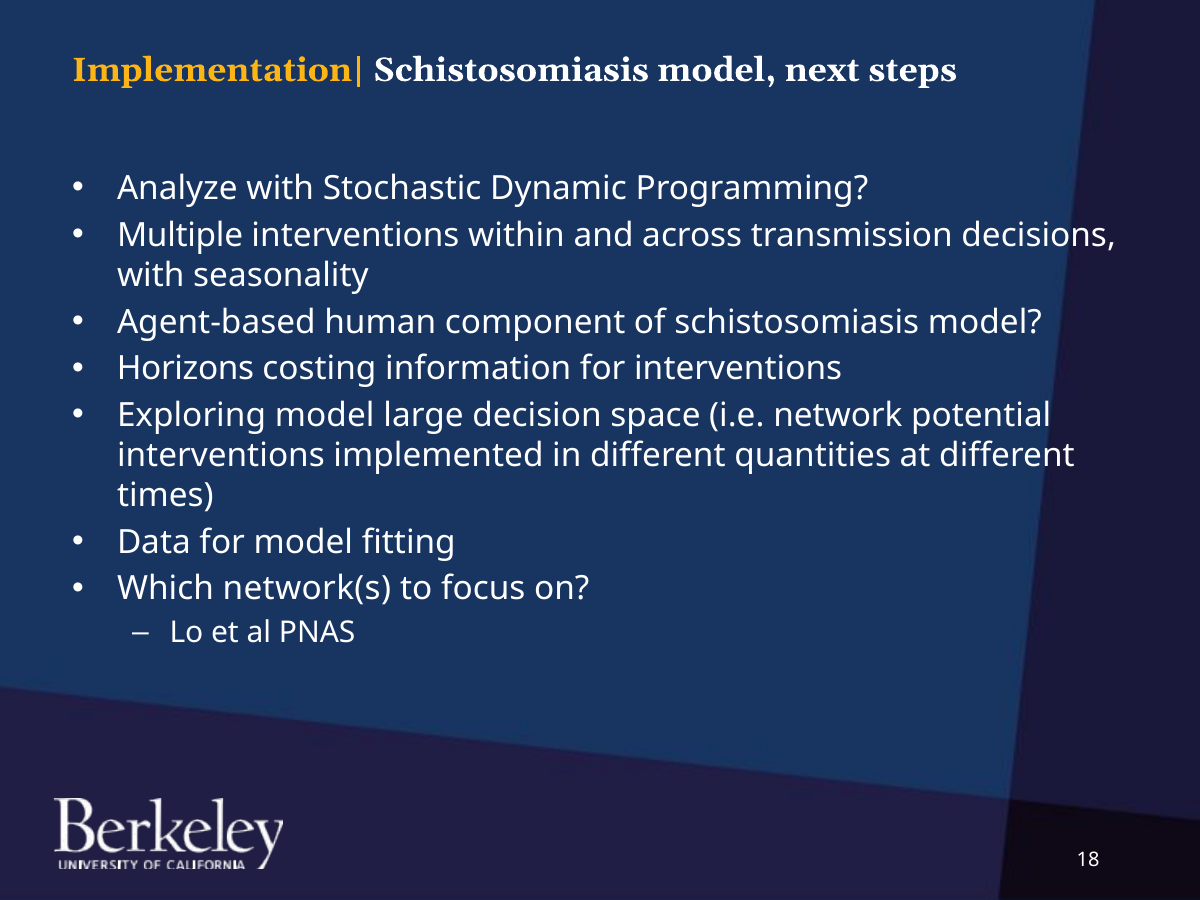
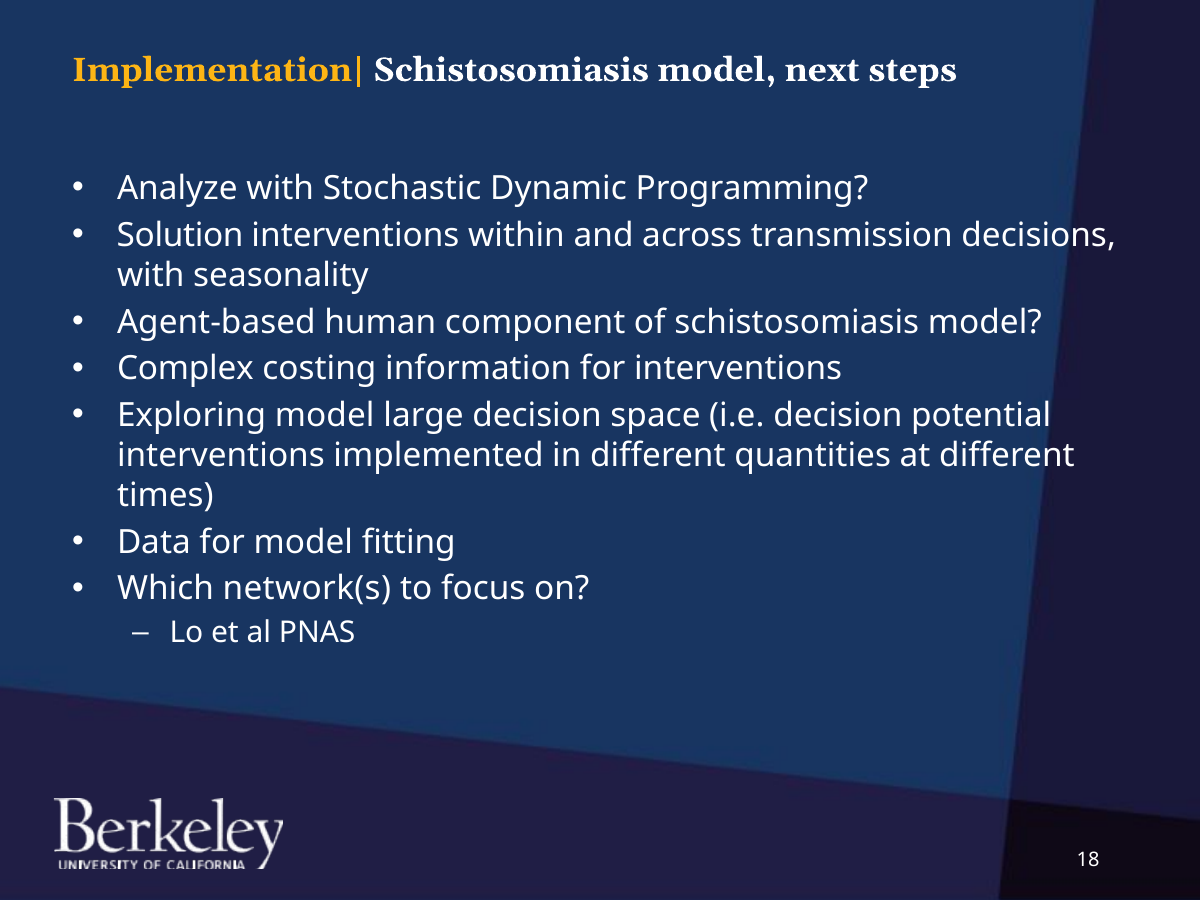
Multiple: Multiple -> Solution
Horizons: Horizons -> Complex
i.e network: network -> decision
